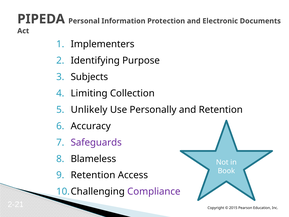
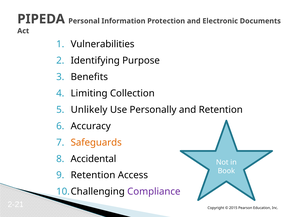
Implementers: Implementers -> Vulnerabilities
Subjects: Subjects -> Benefits
Safeguards colour: purple -> orange
Blameless: Blameless -> Accidental
